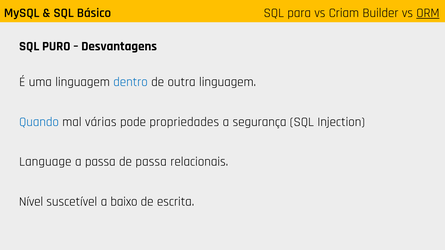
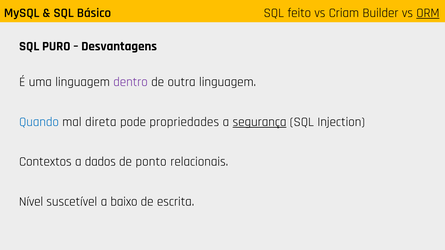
para: para -> feito
dentro colour: blue -> purple
várias: várias -> direta
segurança underline: none -> present
Language: Language -> Contextos
a passa: passa -> dados
de passa: passa -> ponto
